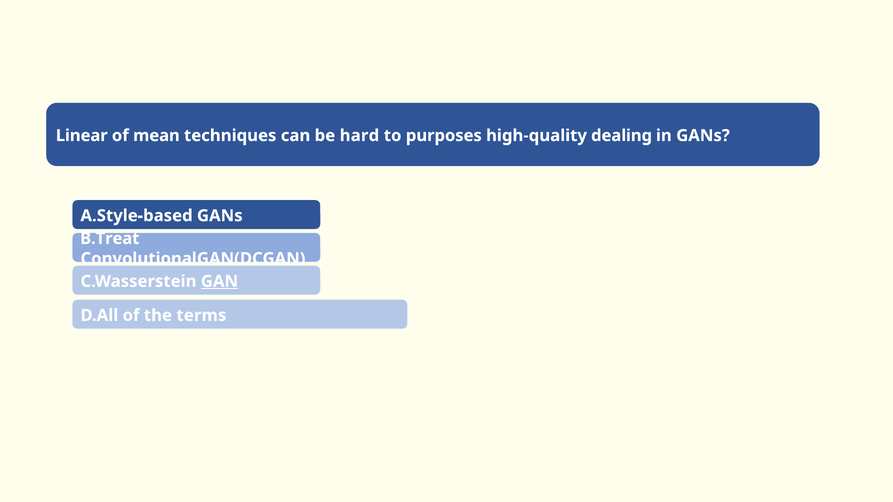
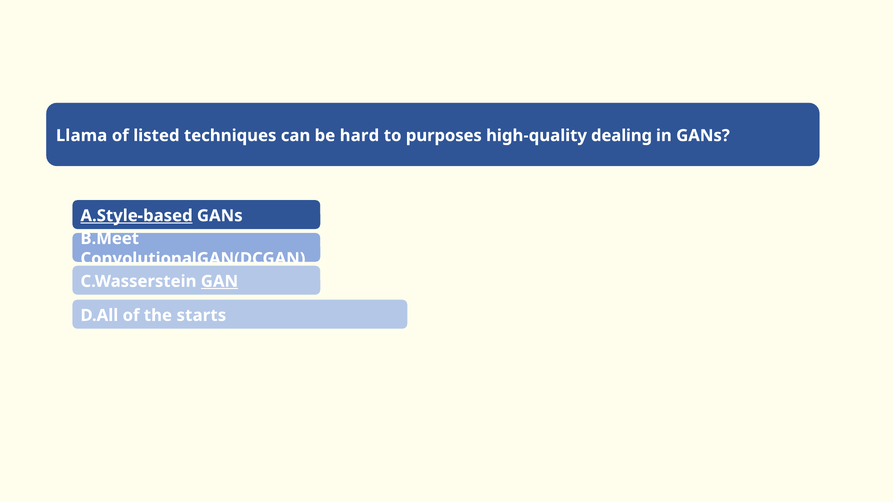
Linear: Linear -> Llama
mean: mean -> listed
A.Style-based underline: none -> present
B.Treat: B.Treat -> B.Meet
terms: terms -> starts
